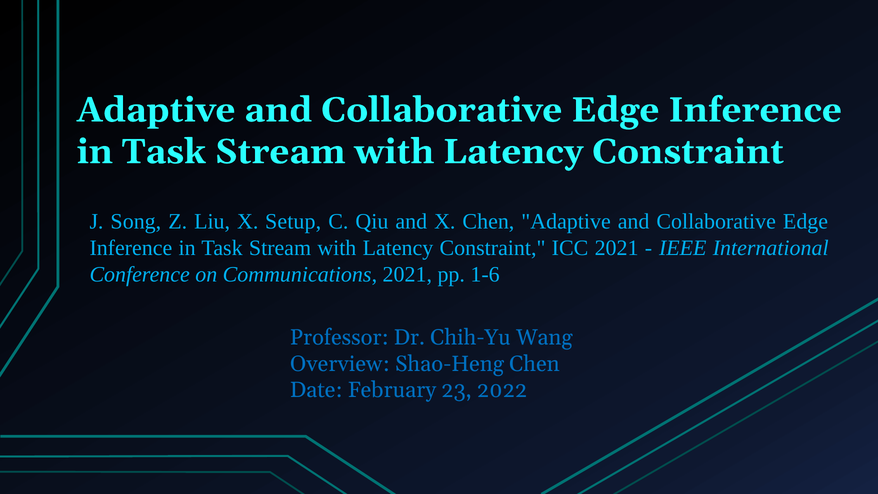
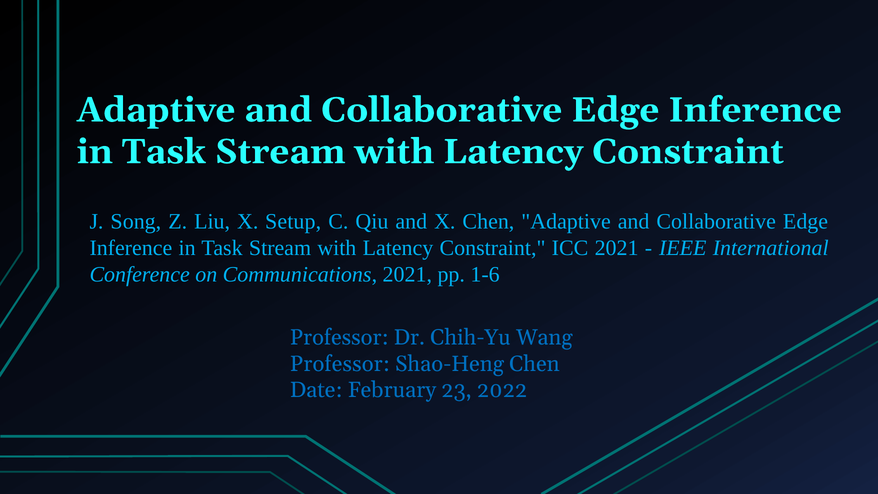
Overview at (340, 364): Overview -> Professor
